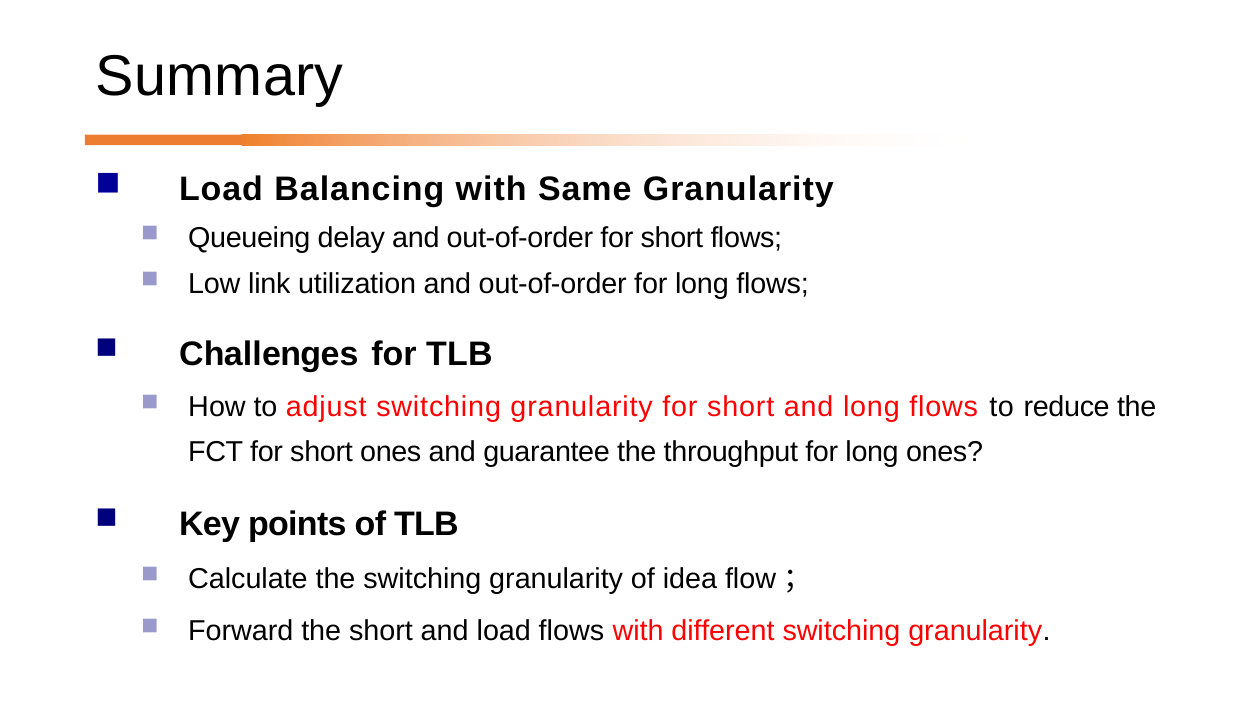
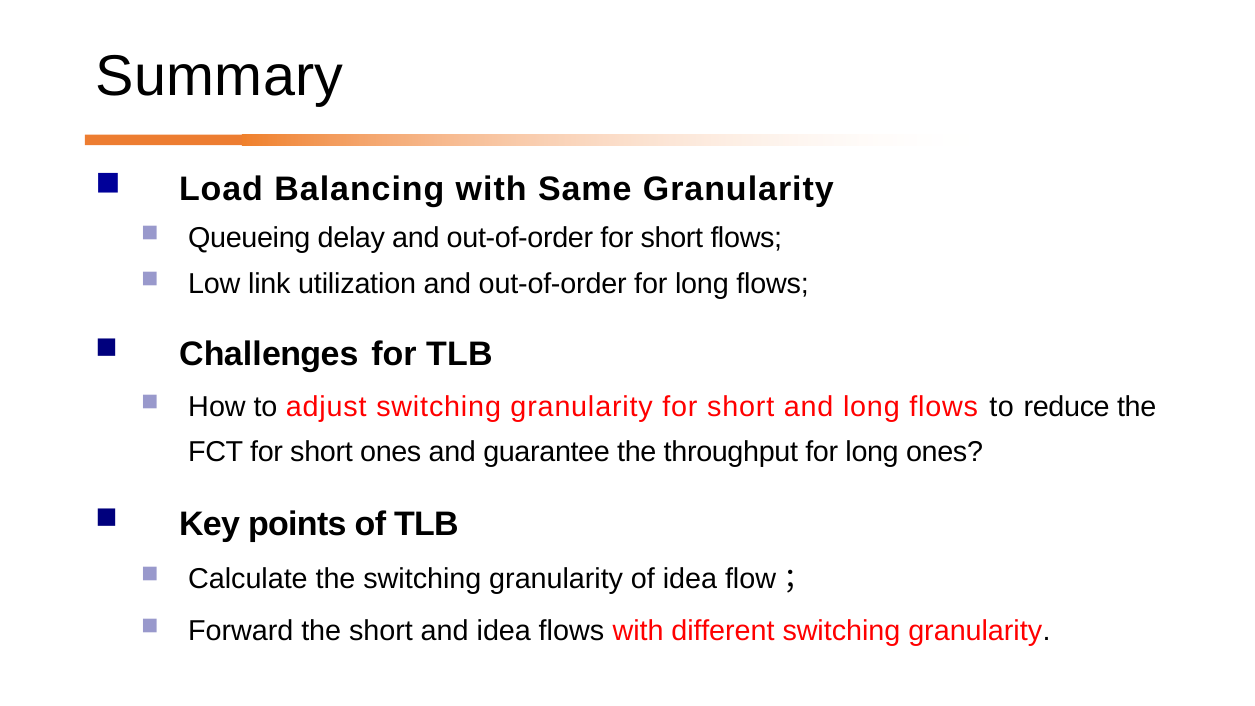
and load: load -> idea
